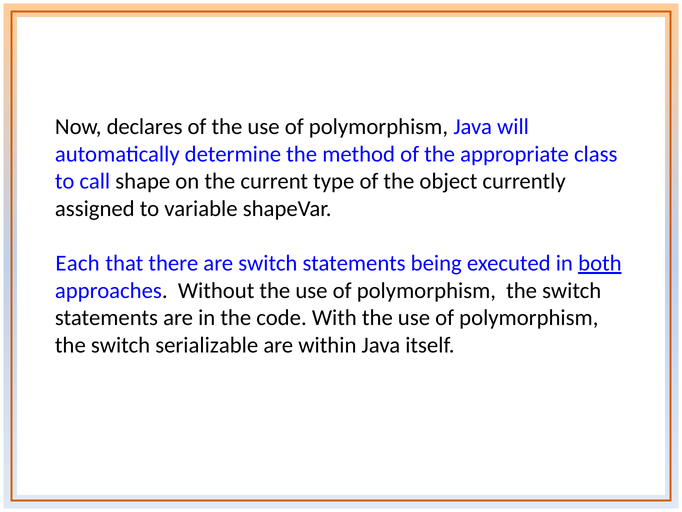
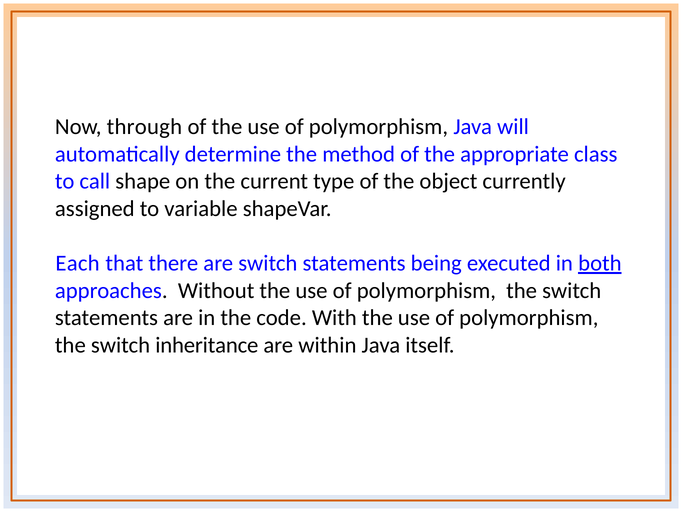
declares: declares -> through
serializable: serializable -> inheritance
